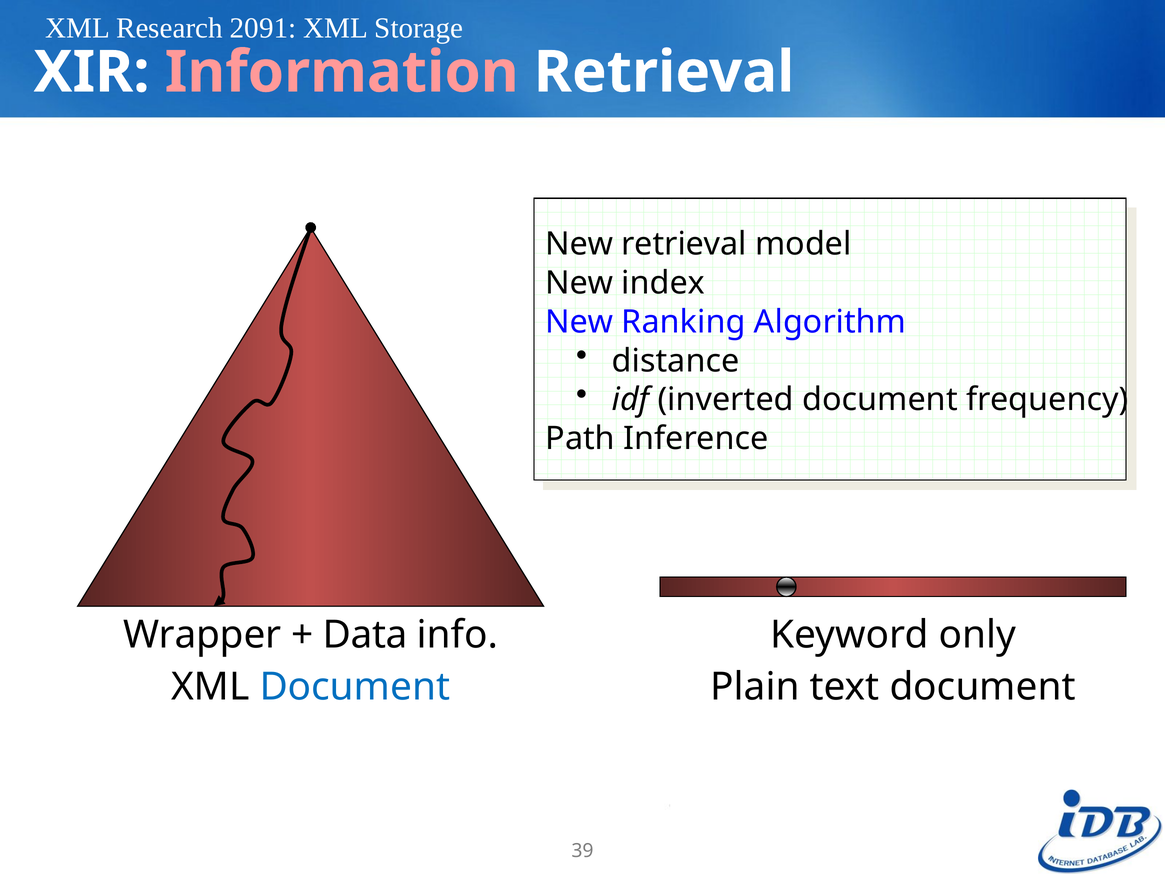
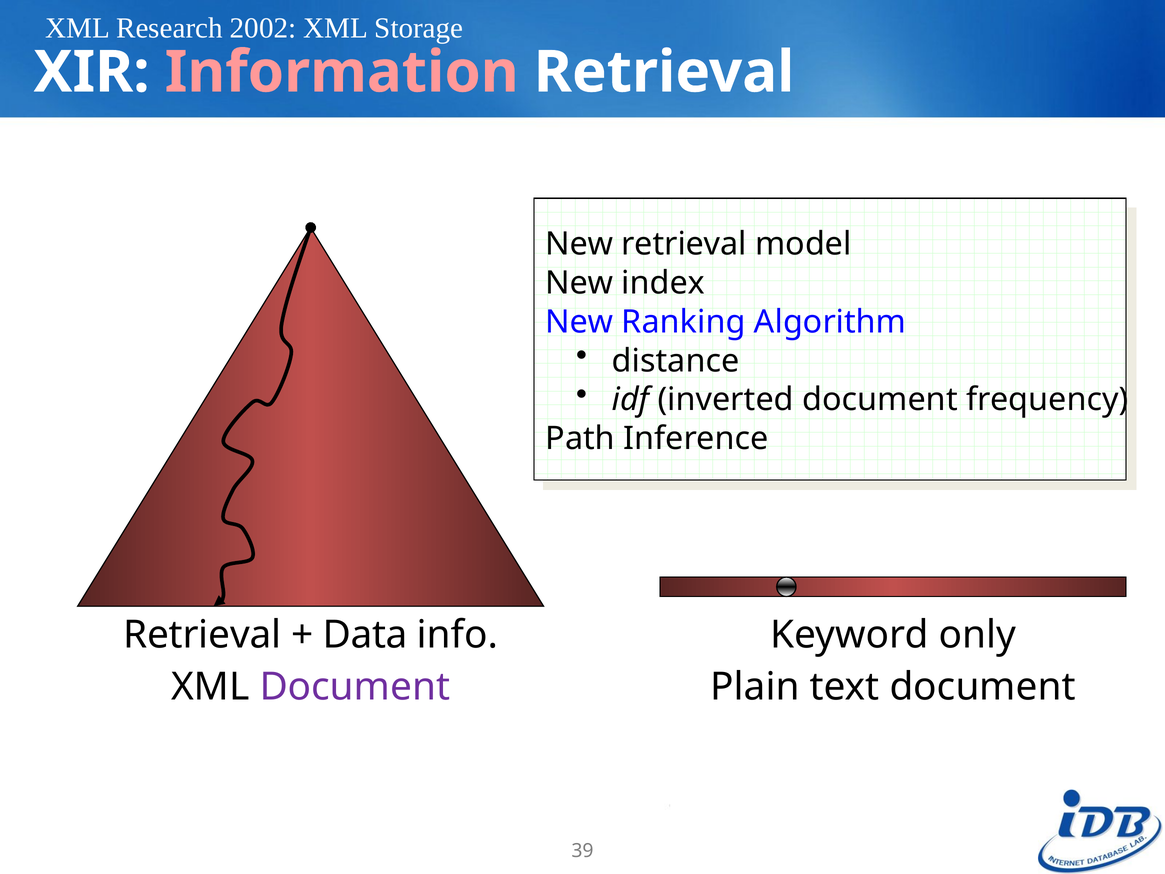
2091: 2091 -> 2002
Wrapper at (202, 635): Wrapper -> Retrieval
Document at (355, 687) colour: blue -> purple
